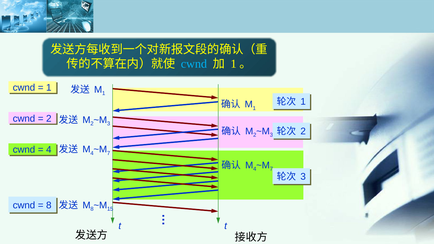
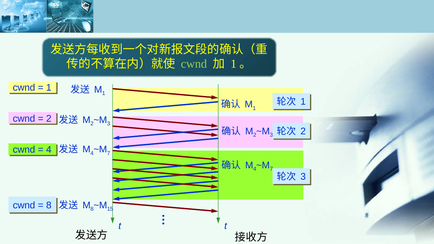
cwnd at (194, 64) colour: light blue -> light green
